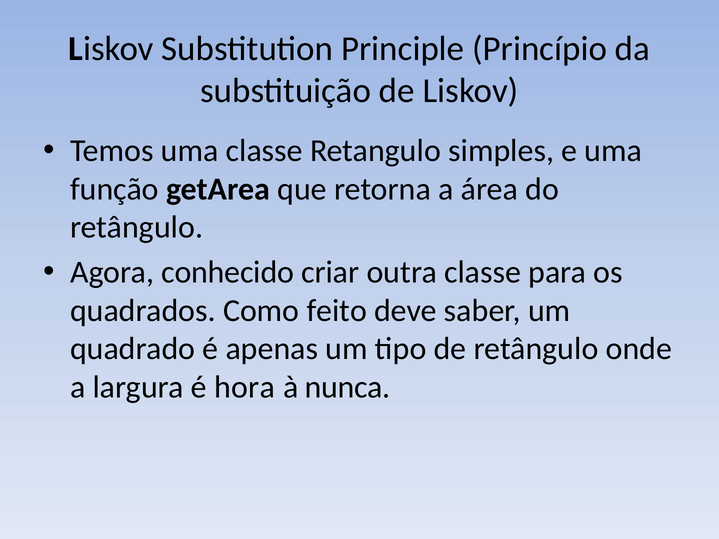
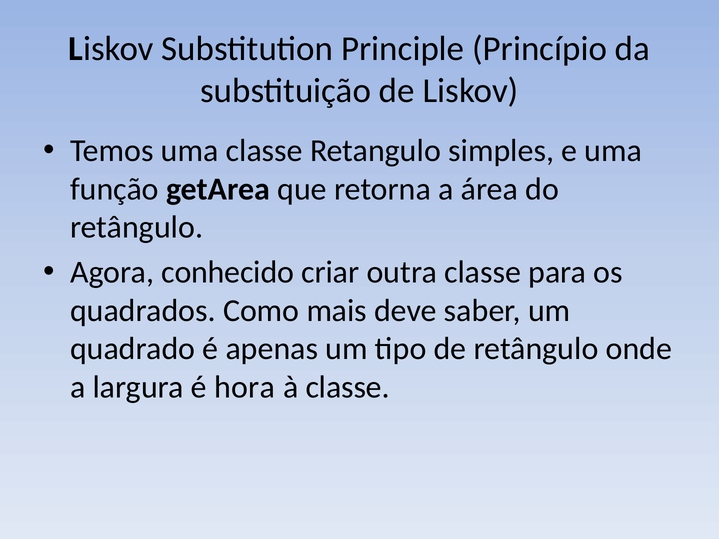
feito: feito -> mais
à nunca: nunca -> classe
